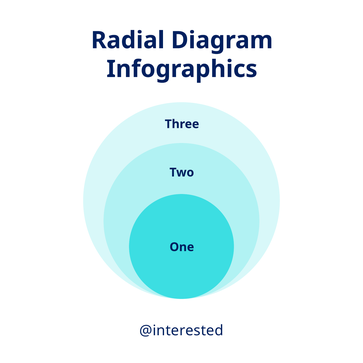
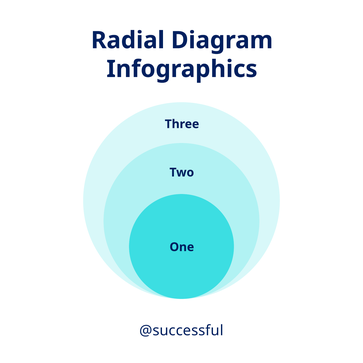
@interested: @interested -> @successful
